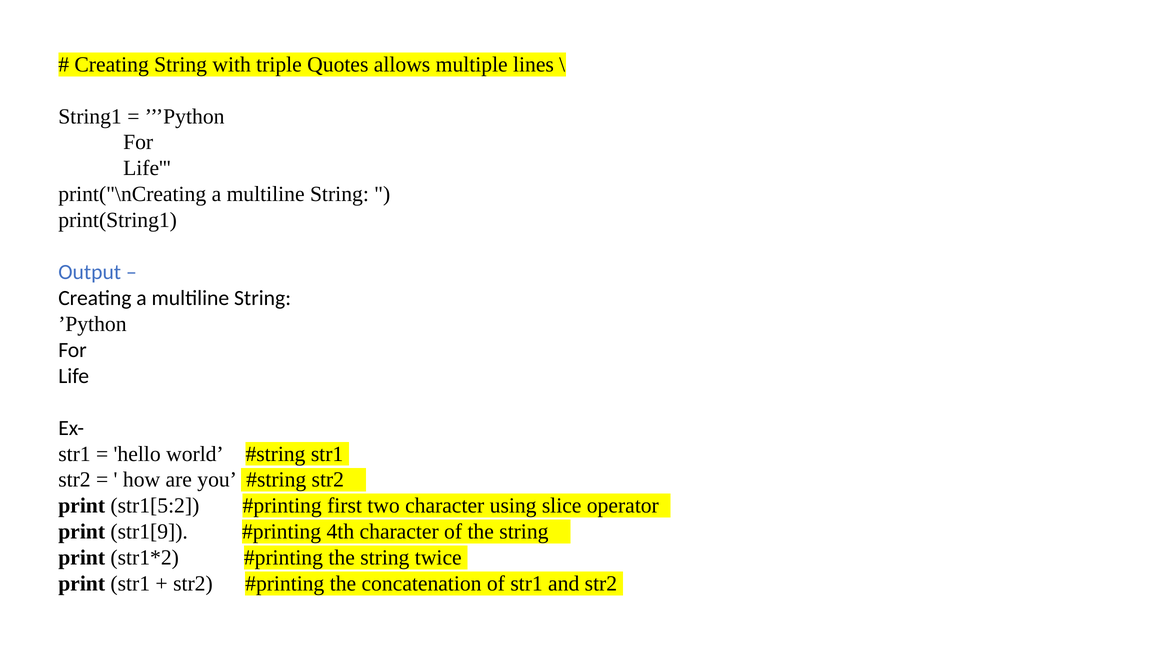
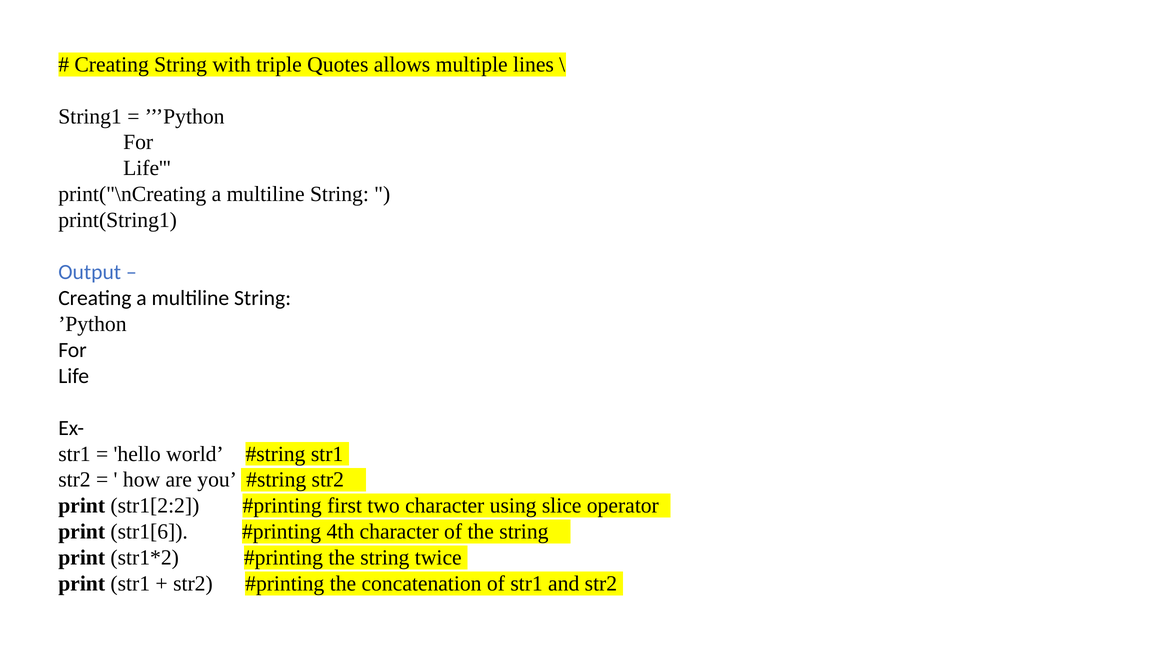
str1[5:2: str1[5:2 -> str1[2:2
str1[9: str1[9 -> str1[6
